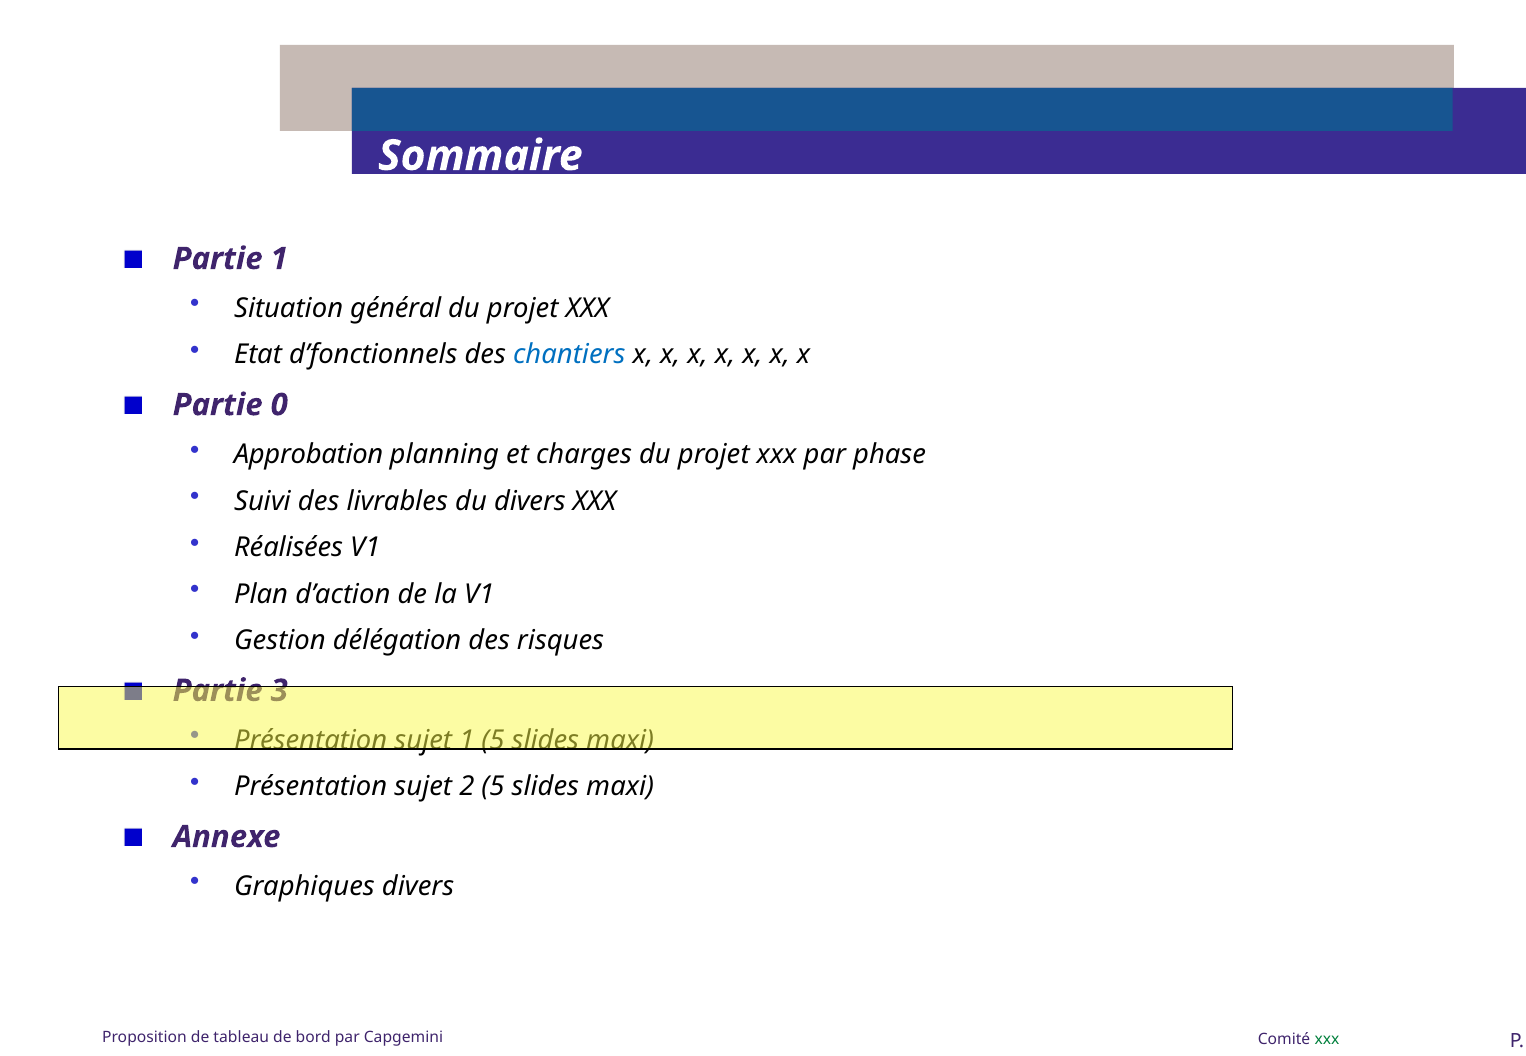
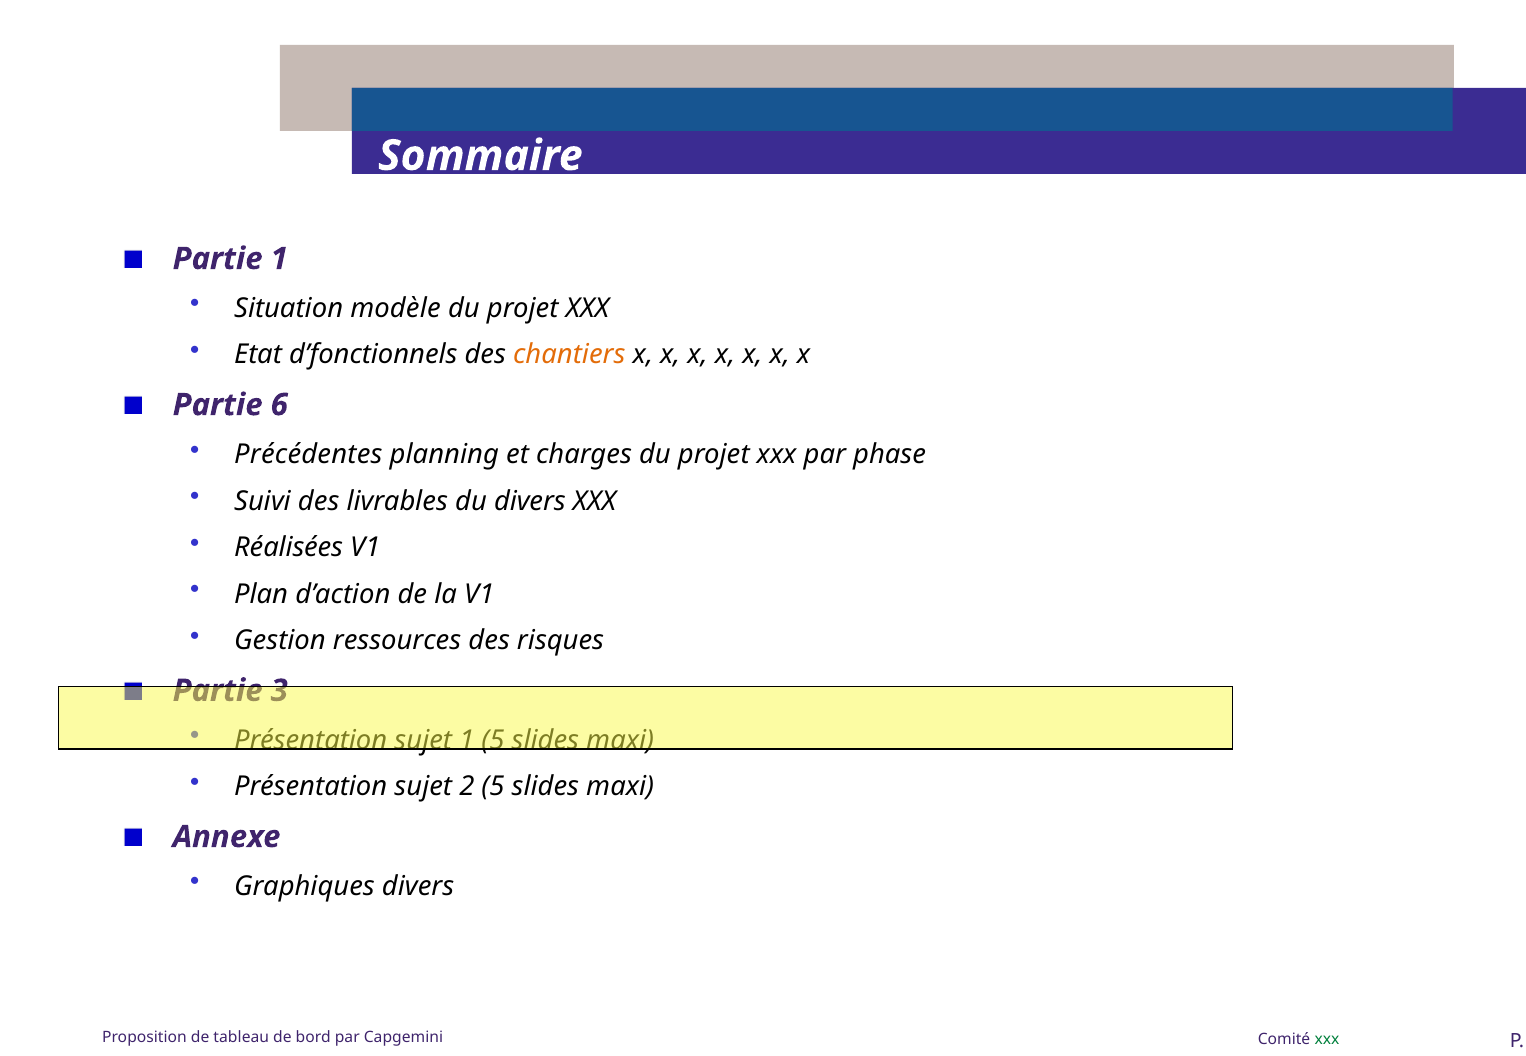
général: général -> modèle
chantiers colour: blue -> orange
0: 0 -> 6
Approbation: Approbation -> Précédentes
délégation: délégation -> ressources
